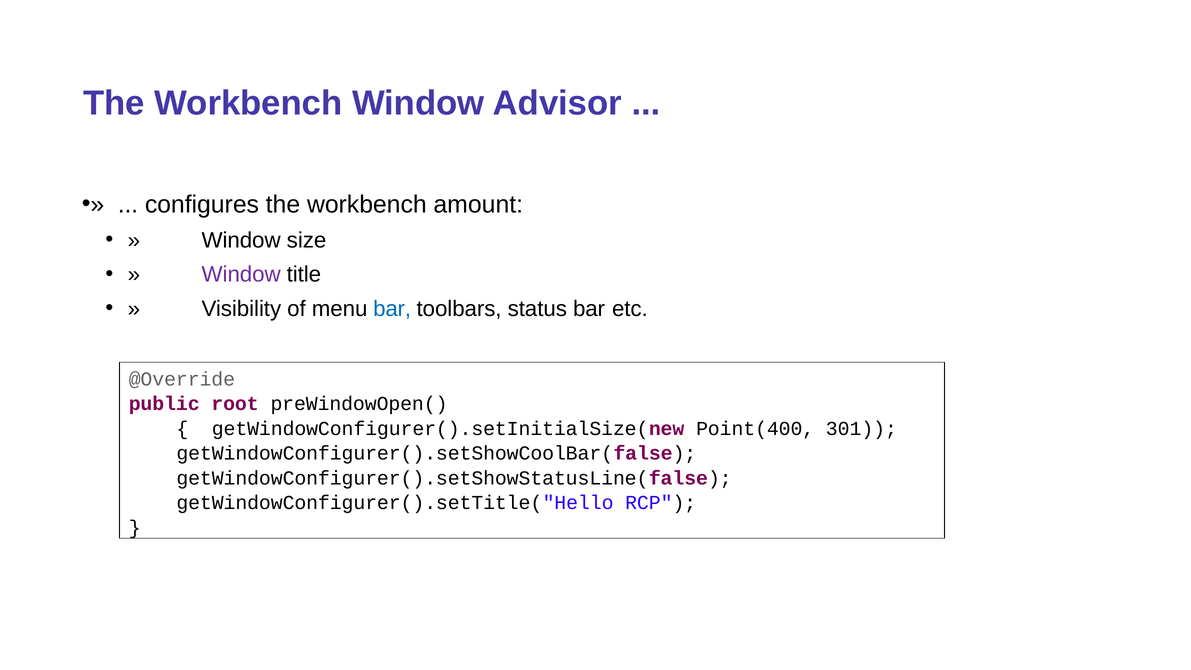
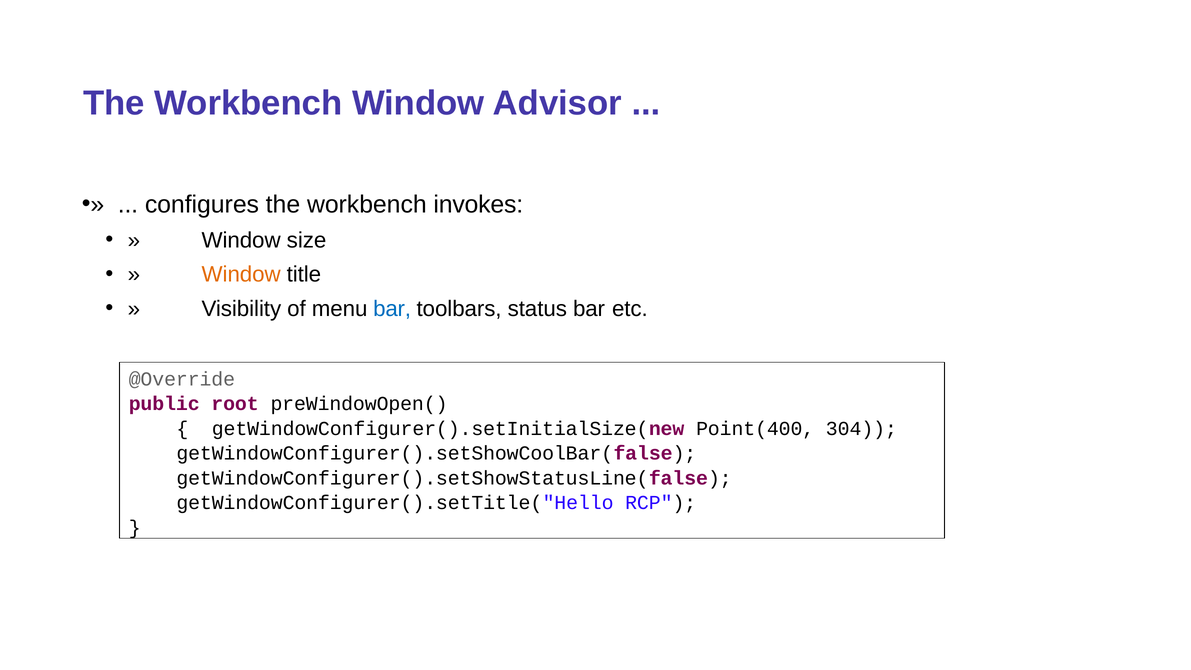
amount: amount -> invokes
Window at (241, 274) colour: purple -> orange
301: 301 -> 304
